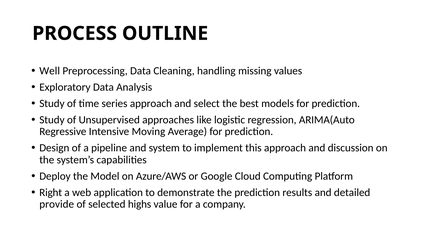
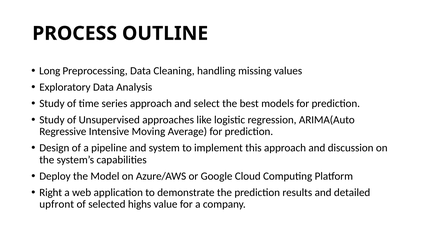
Well: Well -> Long
provide: provide -> upfront
